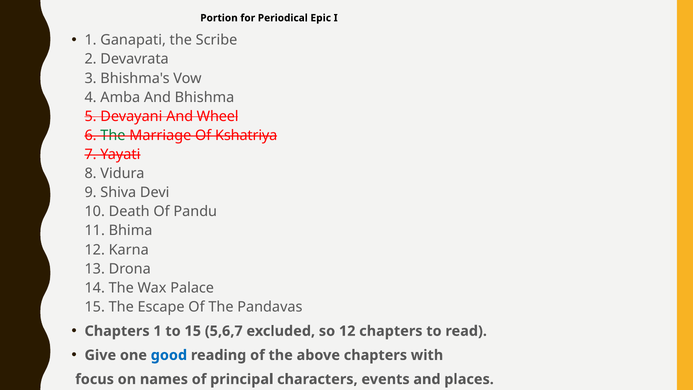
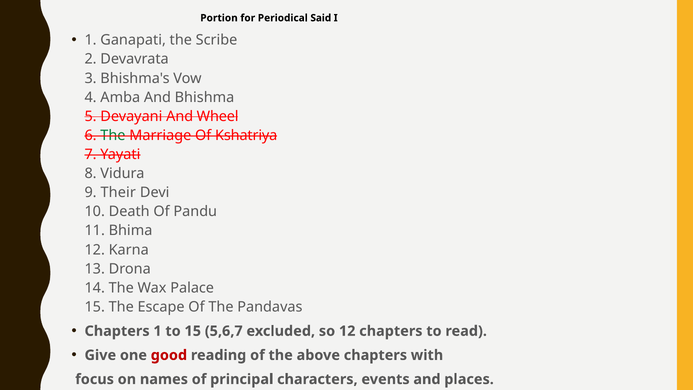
Epic: Epic -> Said
Shiva: Shiva -> Their
good colour: blue -> red
